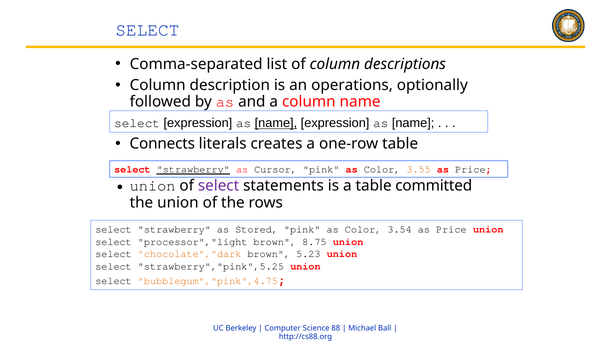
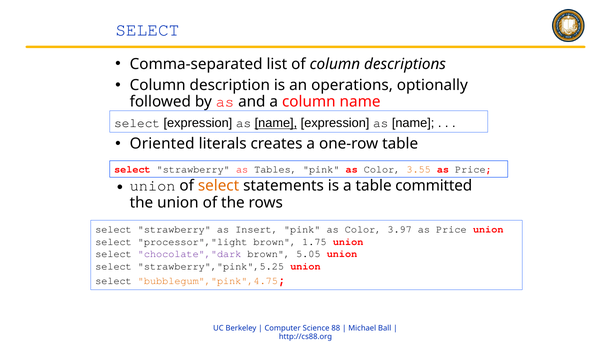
Connects: Connects -> Oriented
strawberry at (193, 169) underline: present -> none
Cursor: Cursor -> Tables
select at (219, 186) colour: purple -> orange
Stored: Stored -> Insert
3.54: 3.54 -> 3.97
8.75: 8.75 -> 1.75
chocolate","dark colour: orange -> purple
5.23: 5.23 -> 5.05
